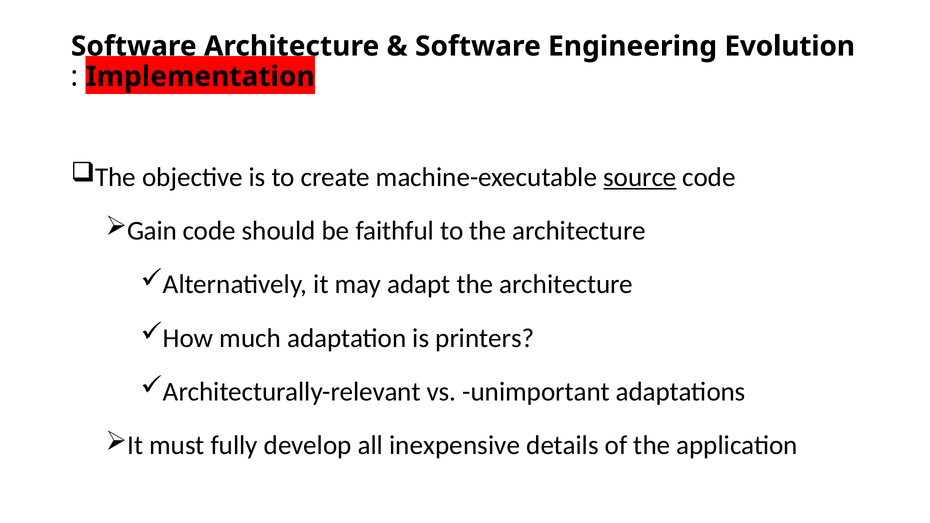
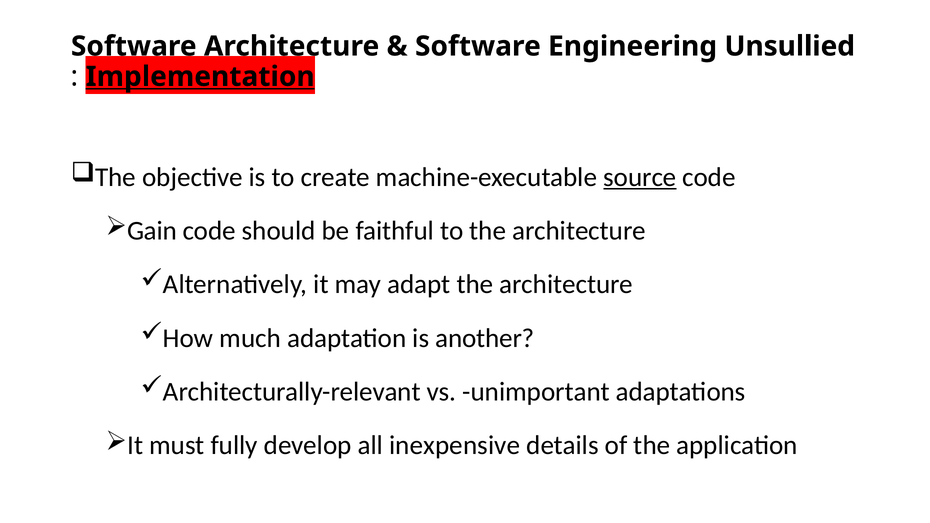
Evolution: Evolution -> Unsullied
Implementation underline: none -> present
printers: printers -> another
